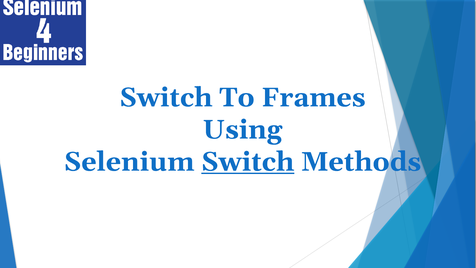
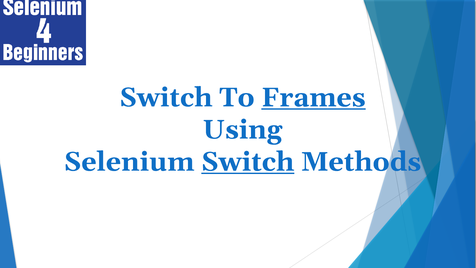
Frames underline: none -> present
